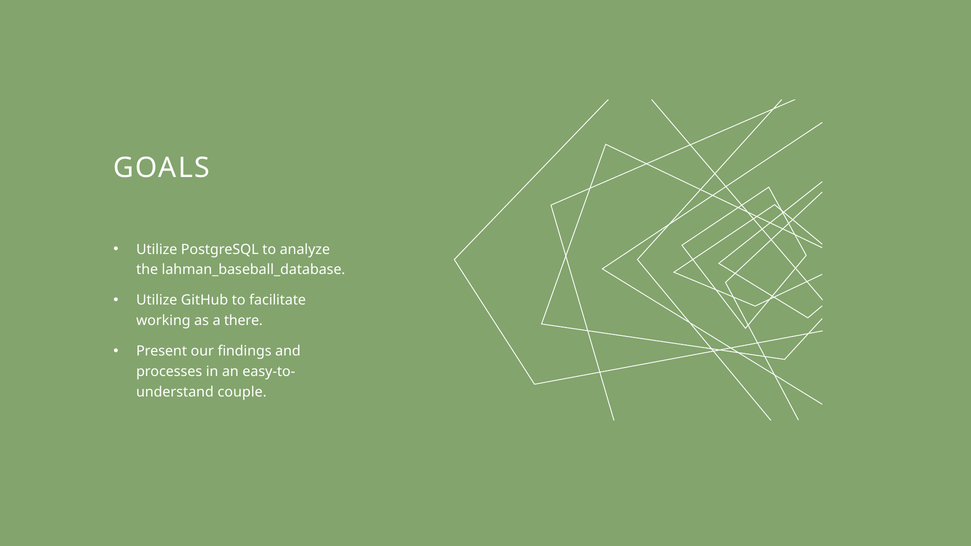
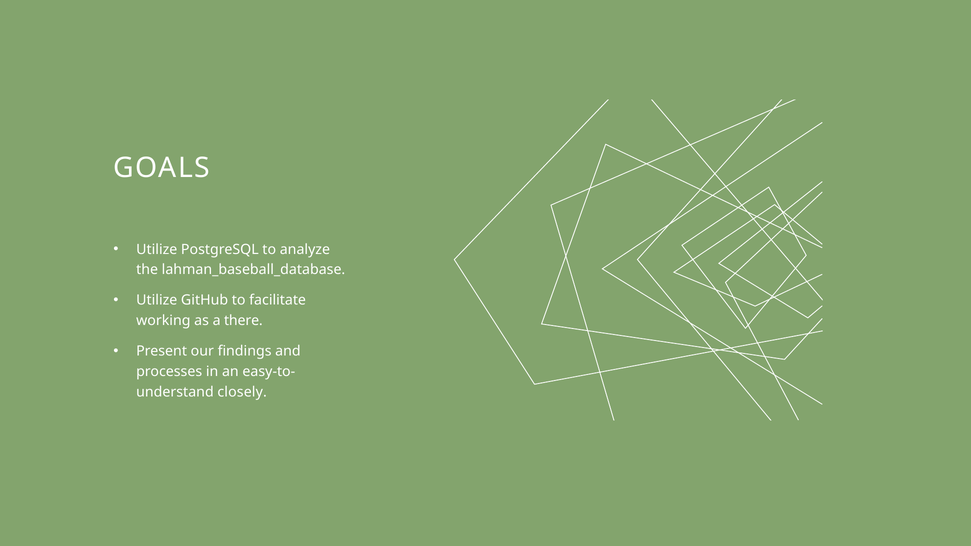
couple: couple -> closely
